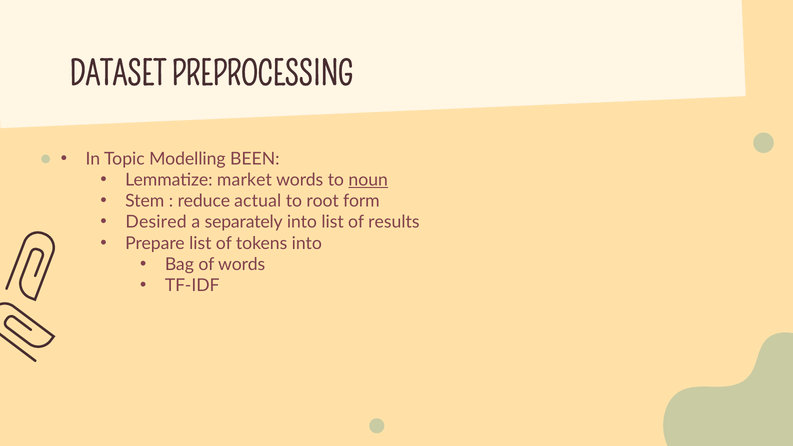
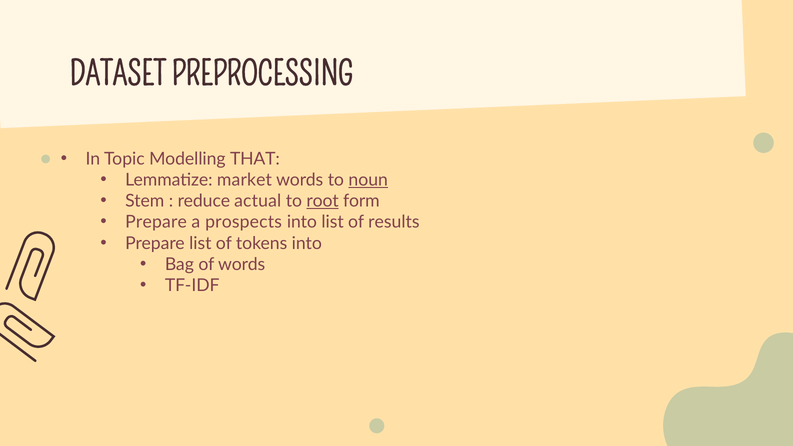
BEEN: BEEN -> THAT
root underline: none -> present
Desired at (156, 222): Desired -> Prepare
separately: separately -> prospects
